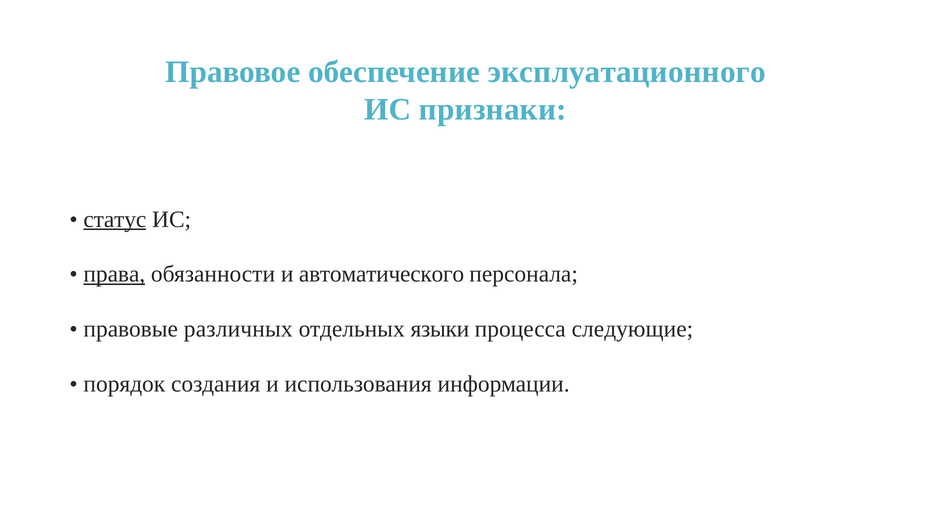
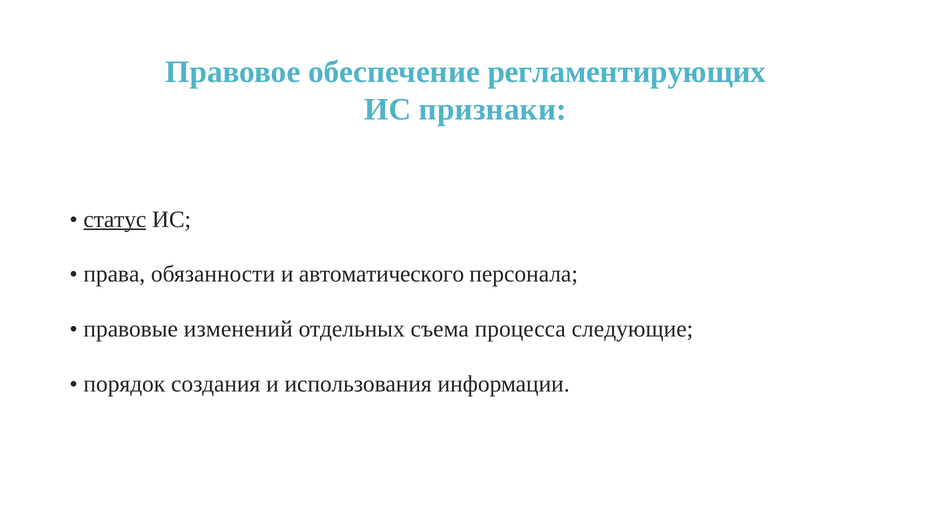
эксплуатационного: эксплуатационного -> регламентирующих
права underline: present -> none
различных: различных -> изменений
языки: языки -> съема
